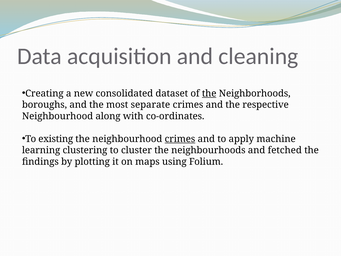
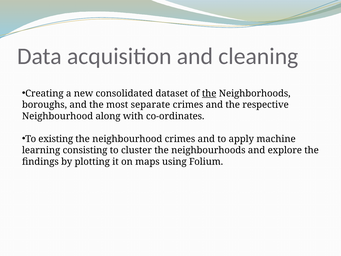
crimes at (180, 139) underline: present -> none
clustering: clustering -> consisting
fetched: fetched -> explore
